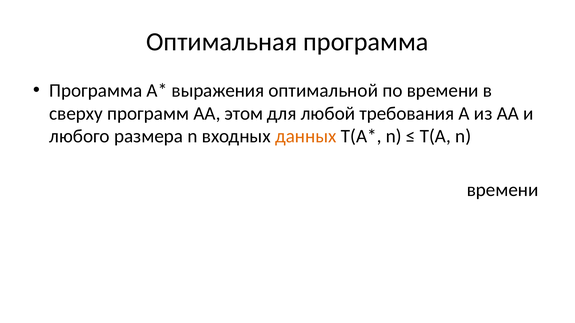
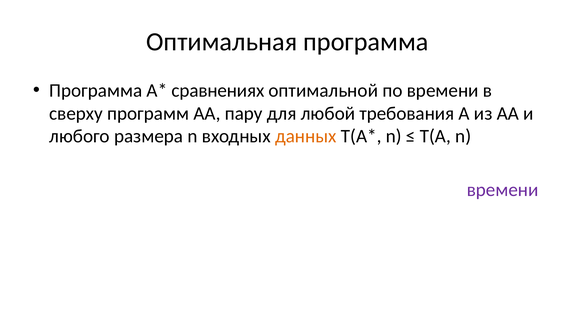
выражения: выражения -> сравнениях
этом: этом -> пару
времени at (503, 190) colour: black -> purple
